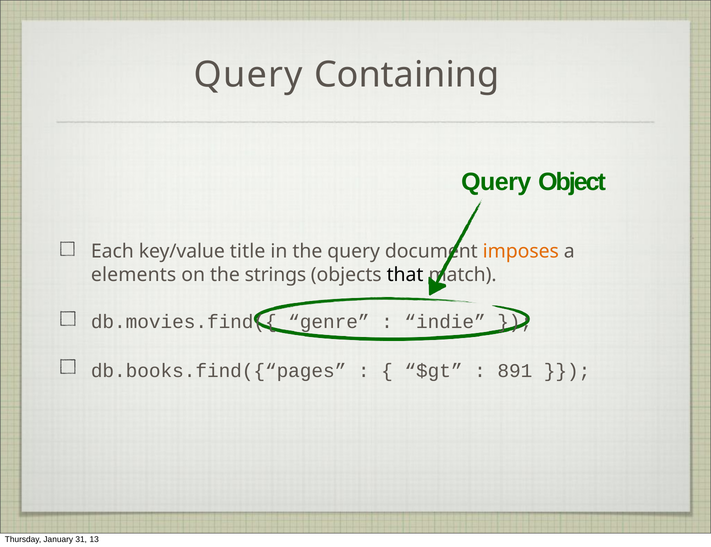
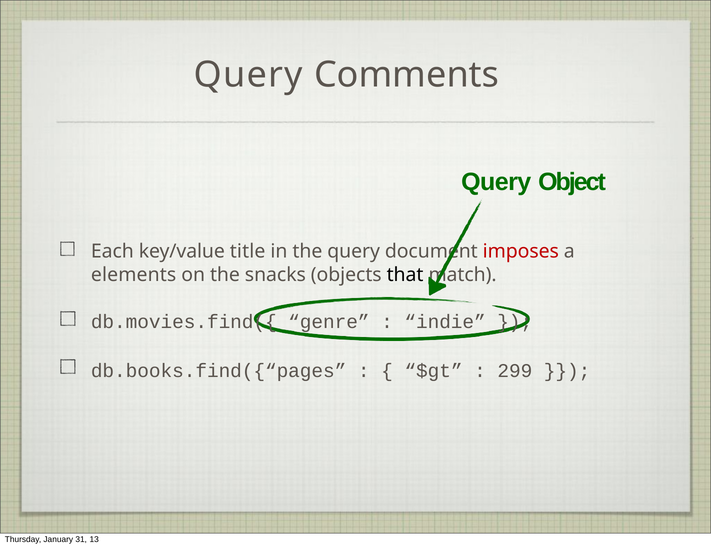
Containing: Containing -> Comments
imposes colour: orange -> red
strings: strings -> snacks
891: 891 -> 299
